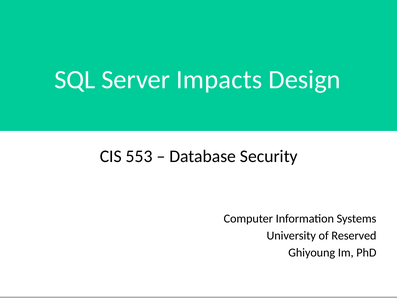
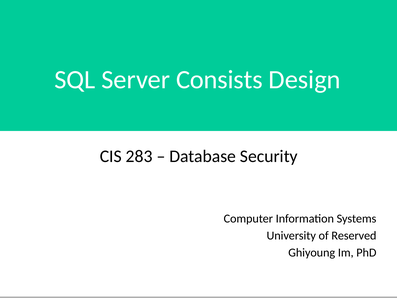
Impacts: Impacts -> Consists
553: 553 -> 283
